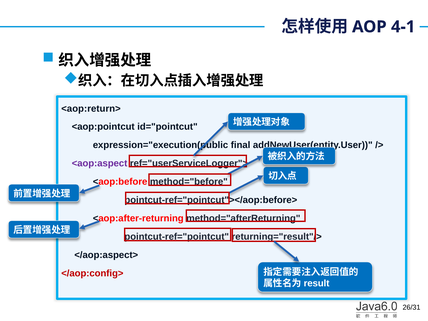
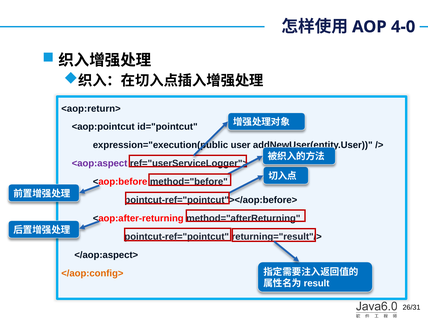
4-1: 4-1 -> 4-0
final: final -> user
</aop:config> colour: red -> orange
